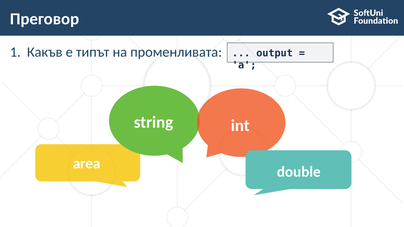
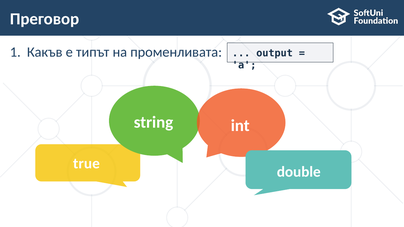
area: area -> true
